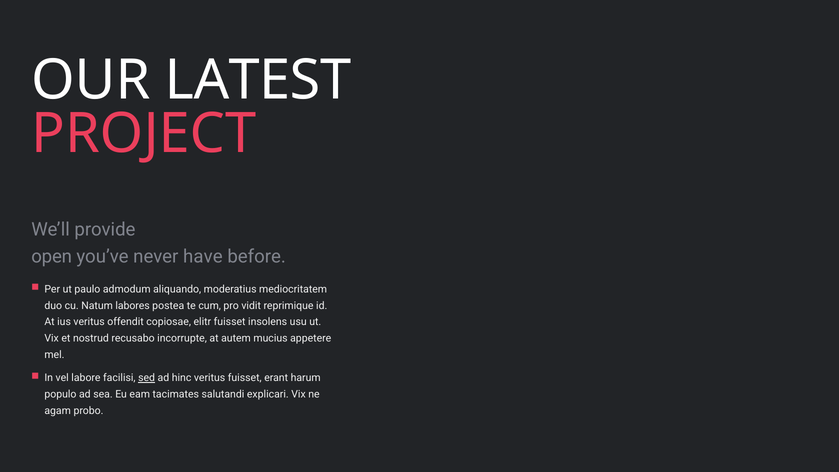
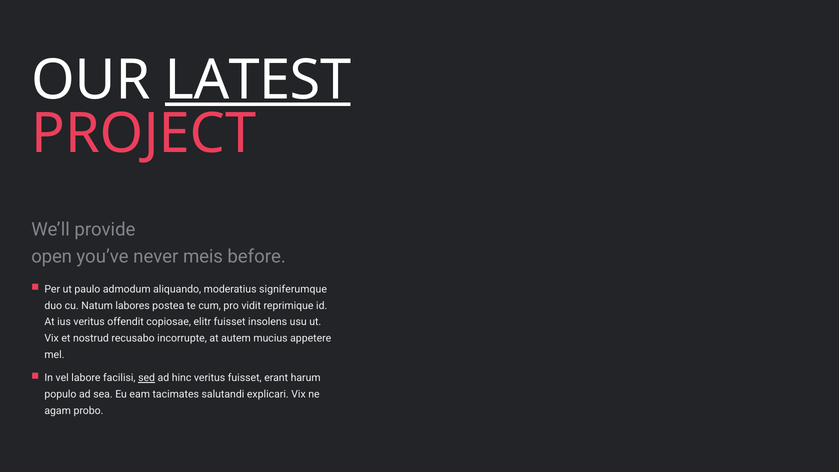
LATEST underline: none -> present
have: have -> meis
mediocritatem: mediocritatem -> signiferumque
